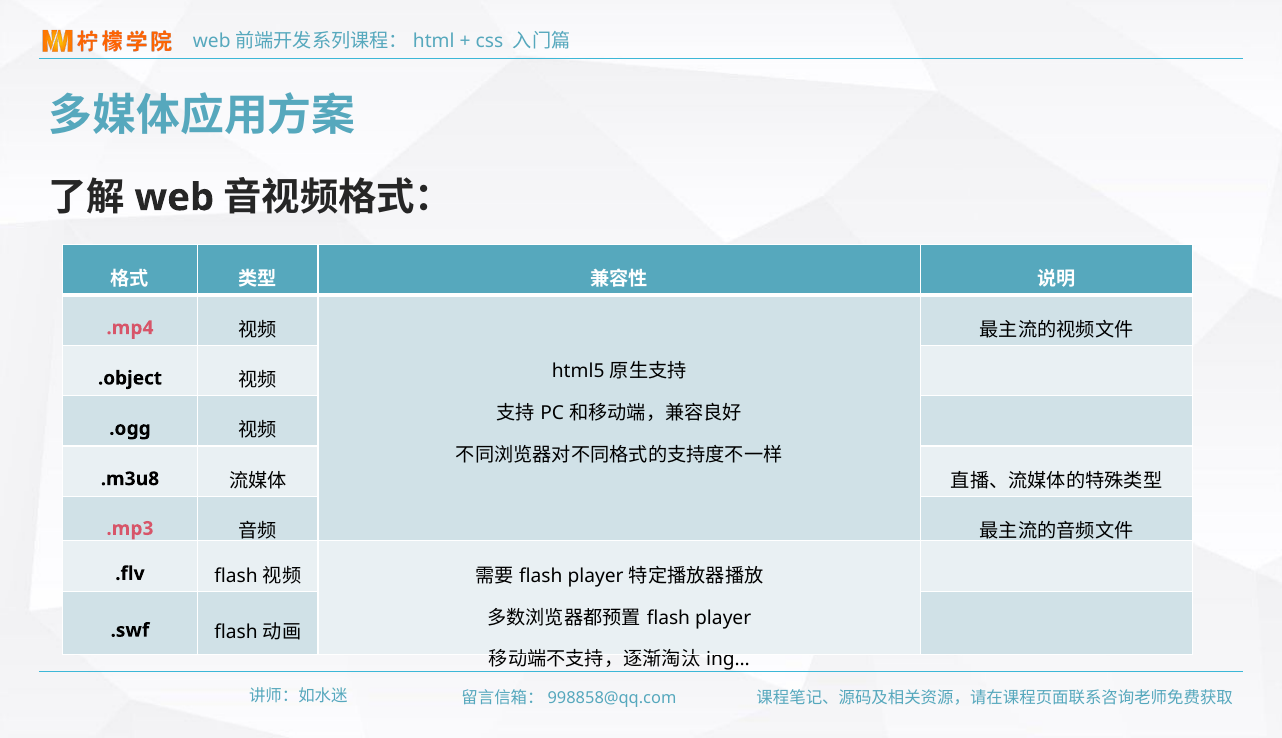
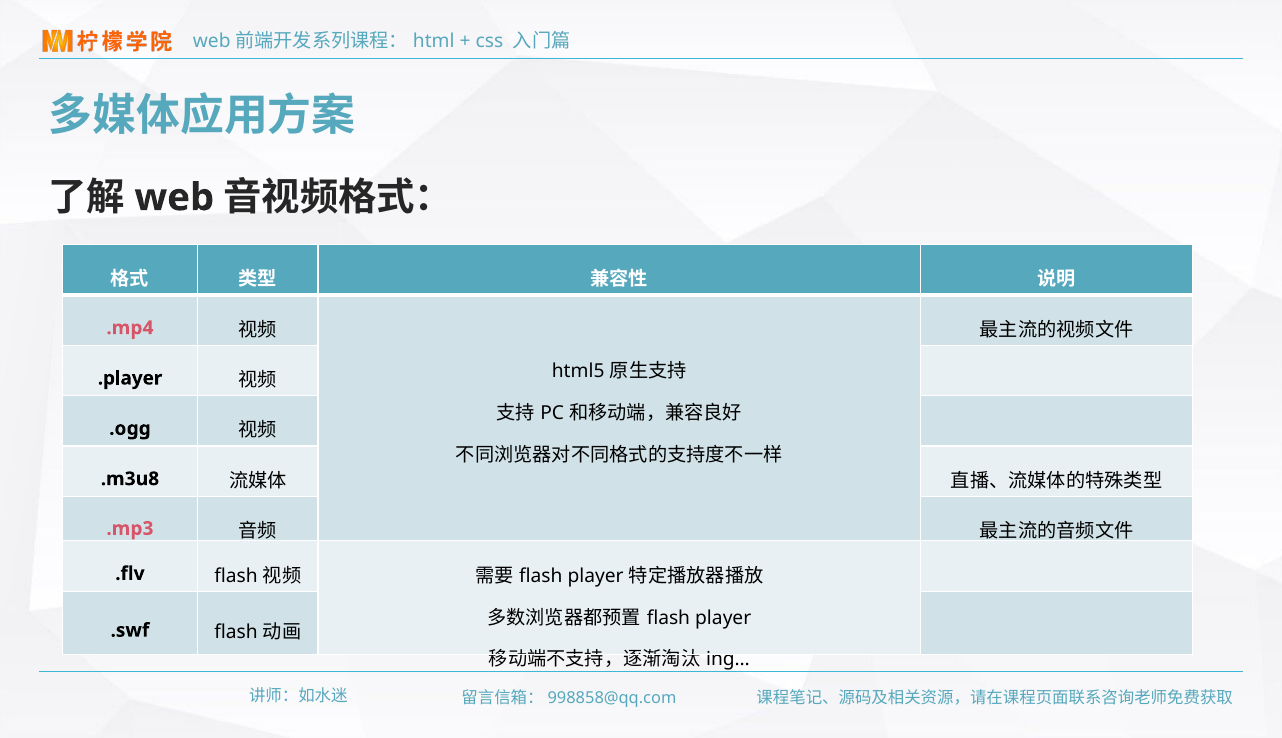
.object: .object -> .player
